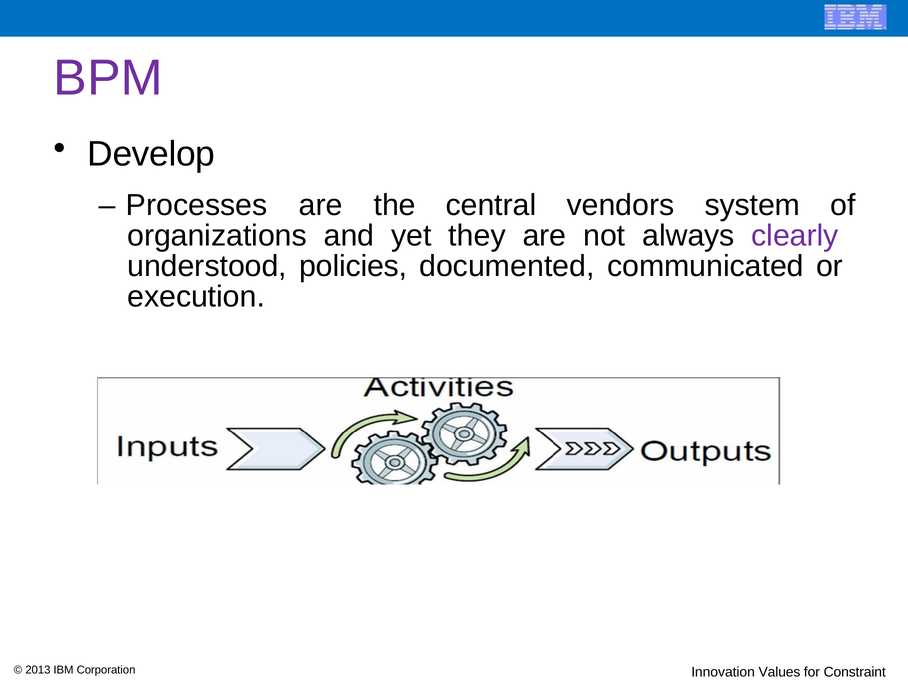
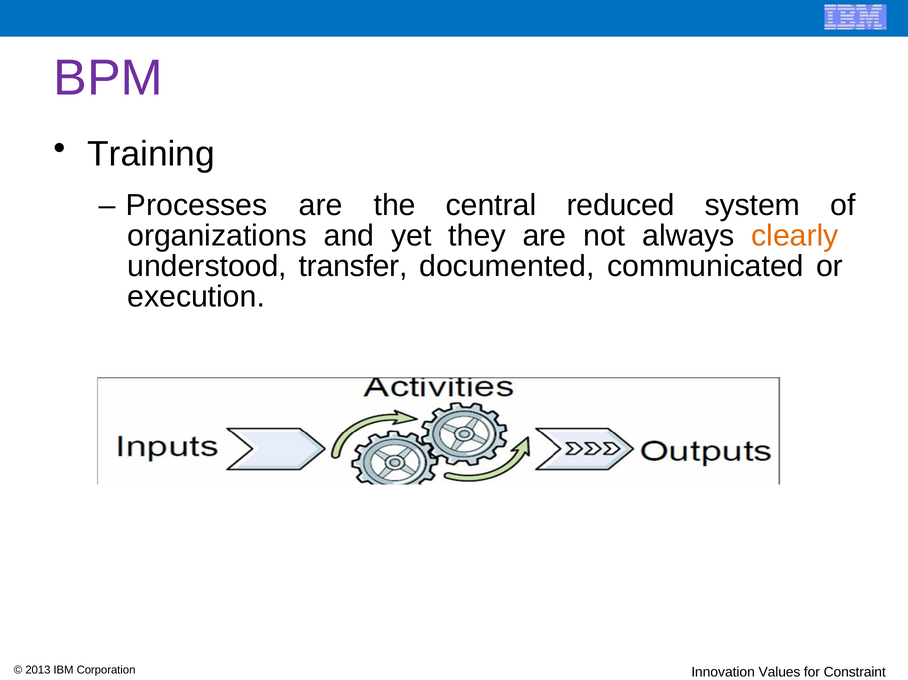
Develop: Develop -> Training
vendors: vendors -> reduced
clearly colour: purple -> orange
policies: policies -> transfer
